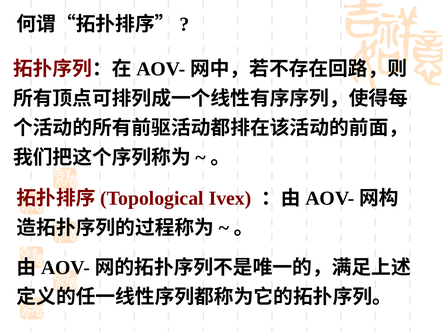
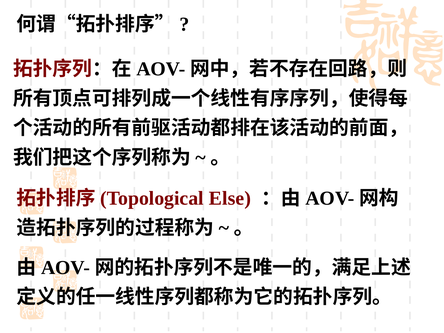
Ivex: Ivex -> Else
